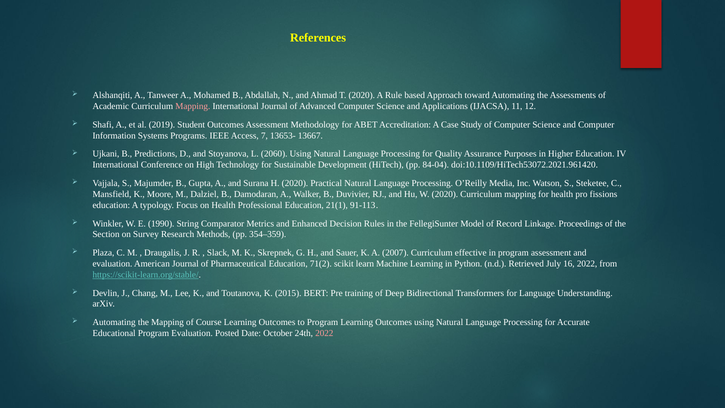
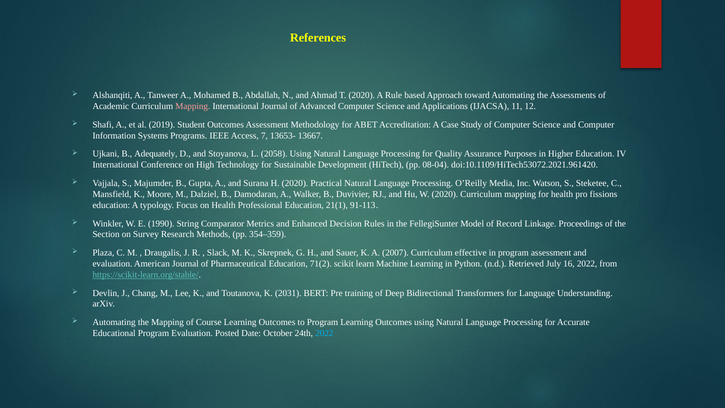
Predictions: Predictions -> Adequately
2060: 2060 -> 2058
84-04: 84-04 -> 08-04
2015: 2015 -> 2031
2022 at (324, 333) colour: pink -> light blue
